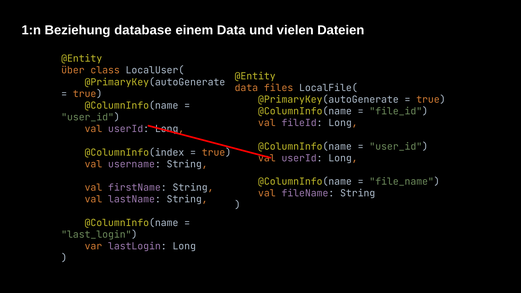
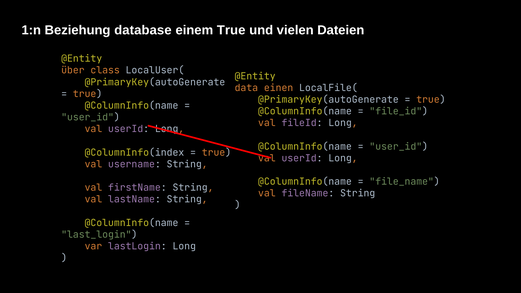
einem Data: Data -> True
files: files -> einen
